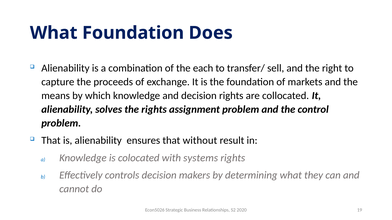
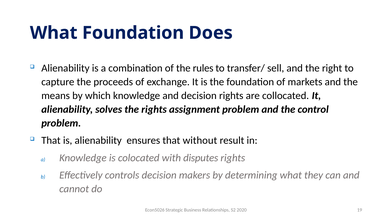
each: each -> rules
systems: systems -> disputes
